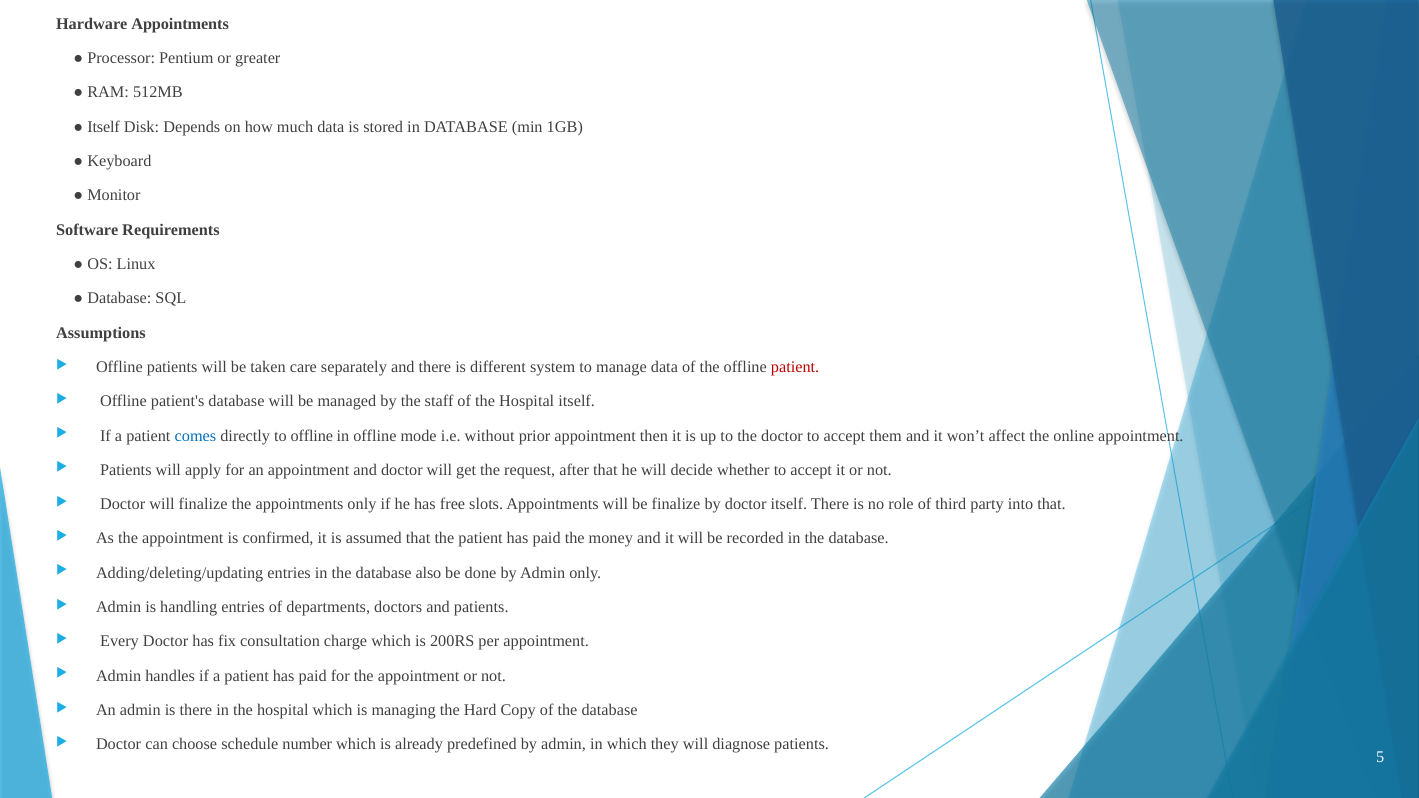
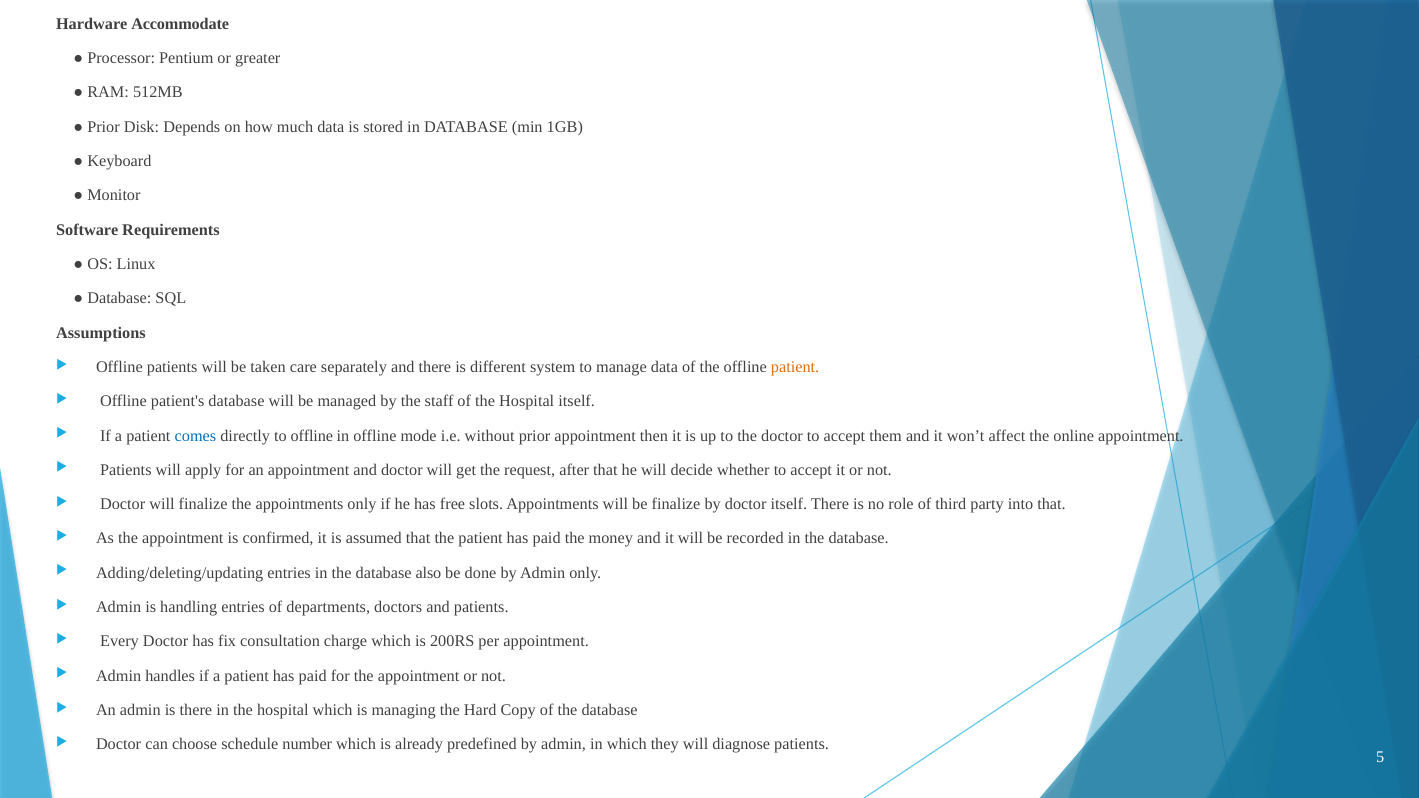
Hardware Appointments: Appointments -> Accommodate
Itself at (104, 127): Itself -> Prior
patient at (795, 367) colour: red -> orange
